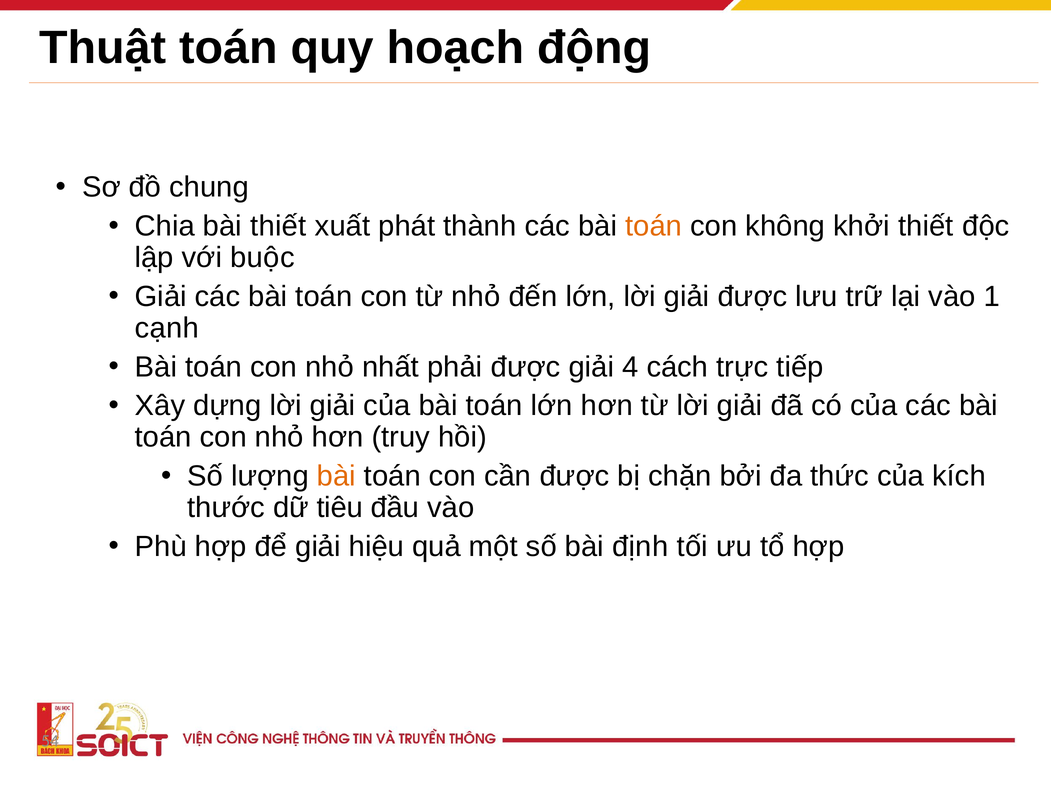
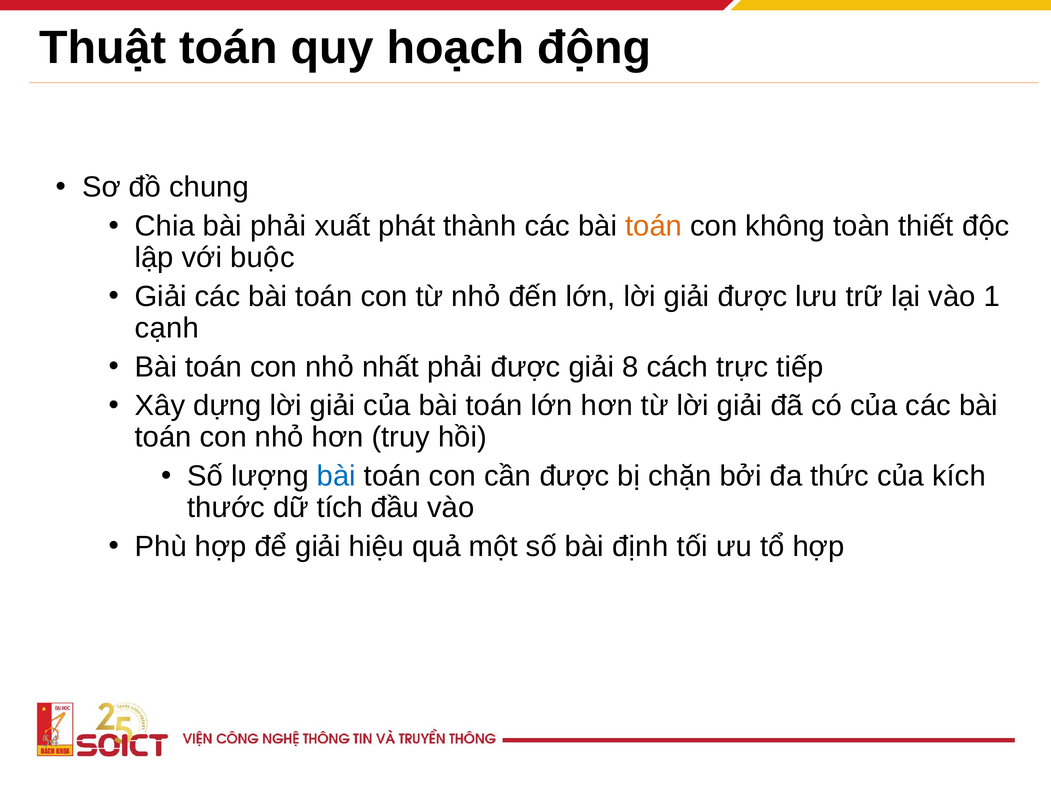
bài thiết: thiết -> phải
khởi: khởi -> toàn
4: 4 -> 8
bài at (336, 476) colour: orange -> blue
tiêu: tiêu -> tích
